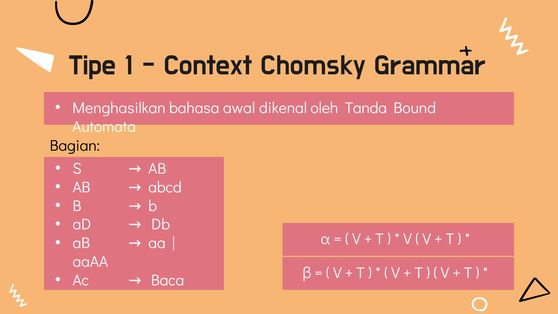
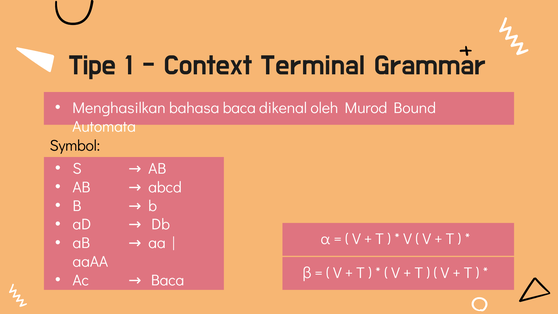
Chomsky: Chomsky -> Terminal
bahasa awal: awal -> baca
Tanda: Tanda -> Murod
Bagian: Bagian -> Symbol
